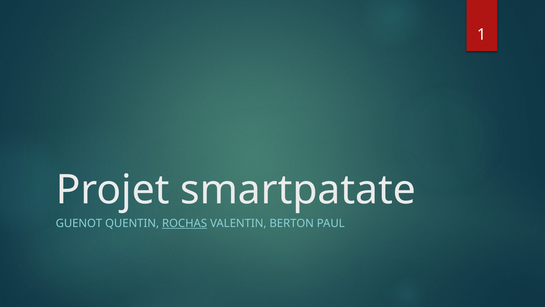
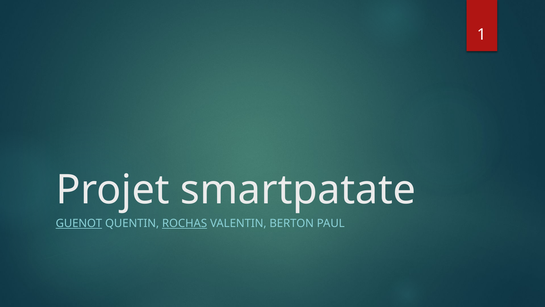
GUENOT underline: none -> present
